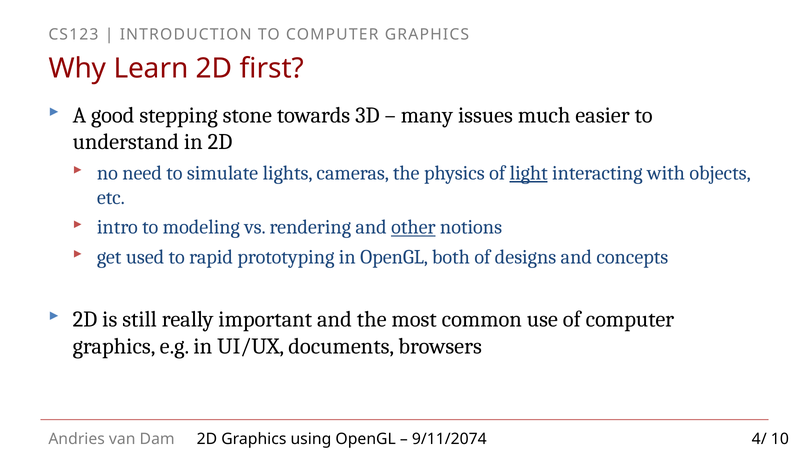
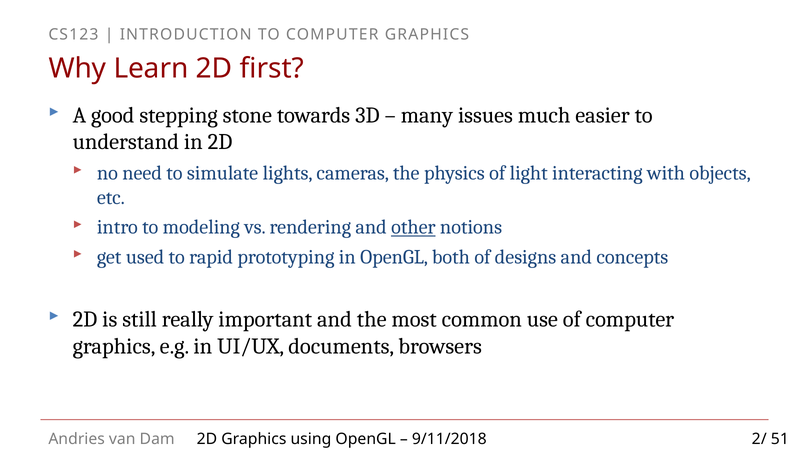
light underline: present -> none
9/11/2074: 9/11/2074 -> 9/11/2018
4: 4 -> 2
10: 10 -> 51
